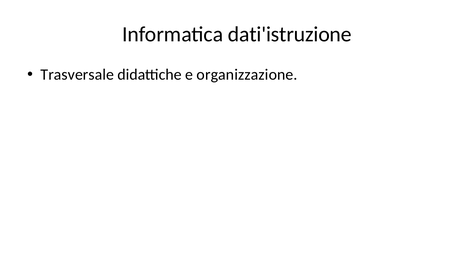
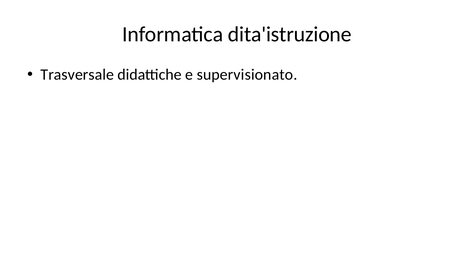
dati'istruzione: dati'istruzione -> dita'istruzione
organizzazione: organizzazione -> supervisionato
